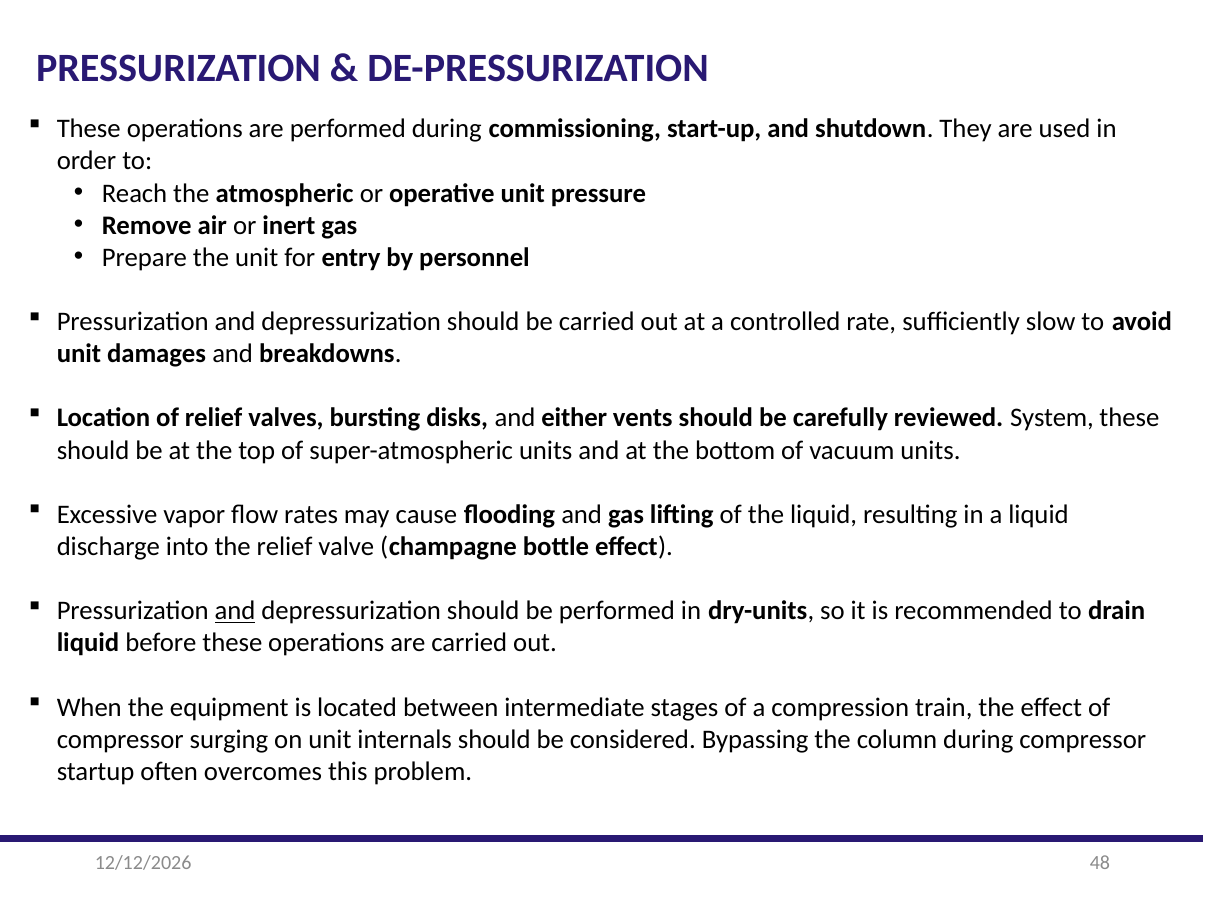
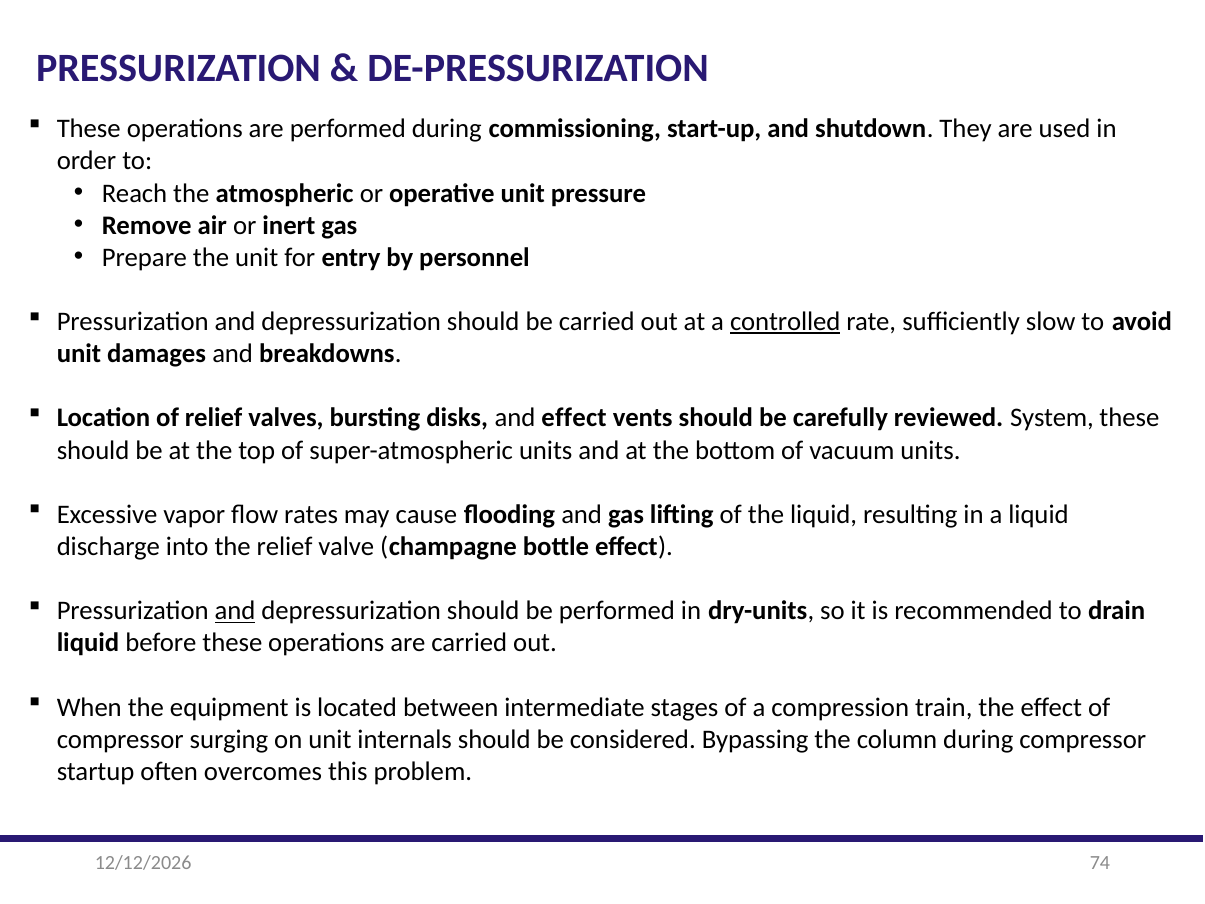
controlled underline: none -> present
and either: either -> effect
48: 48 -> 74
